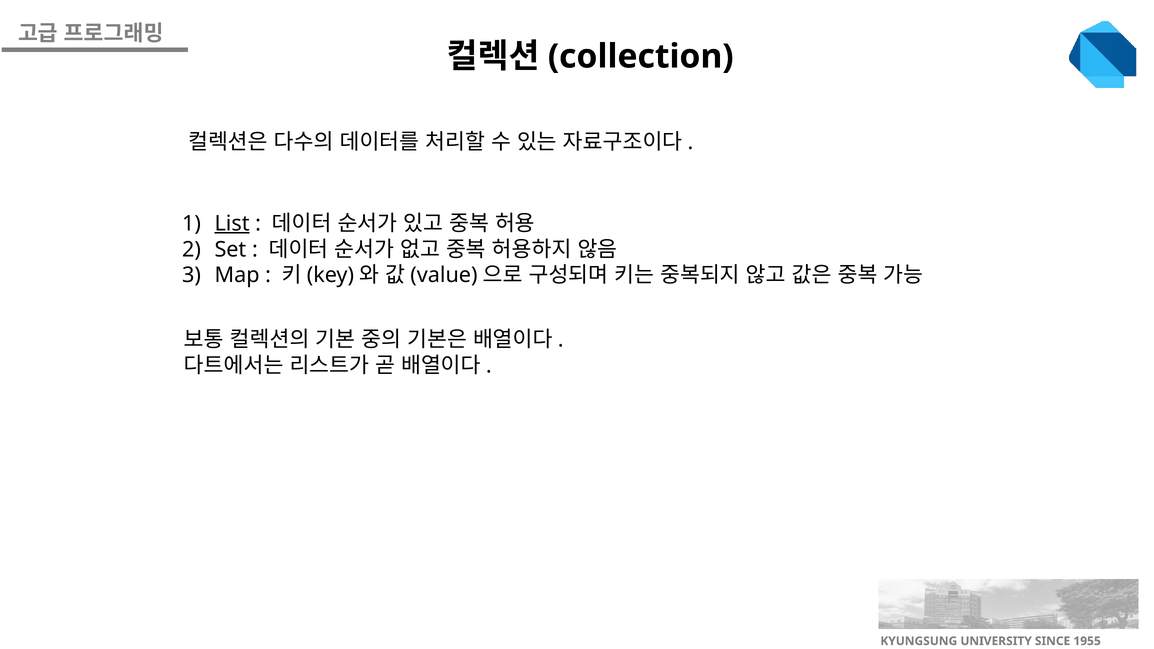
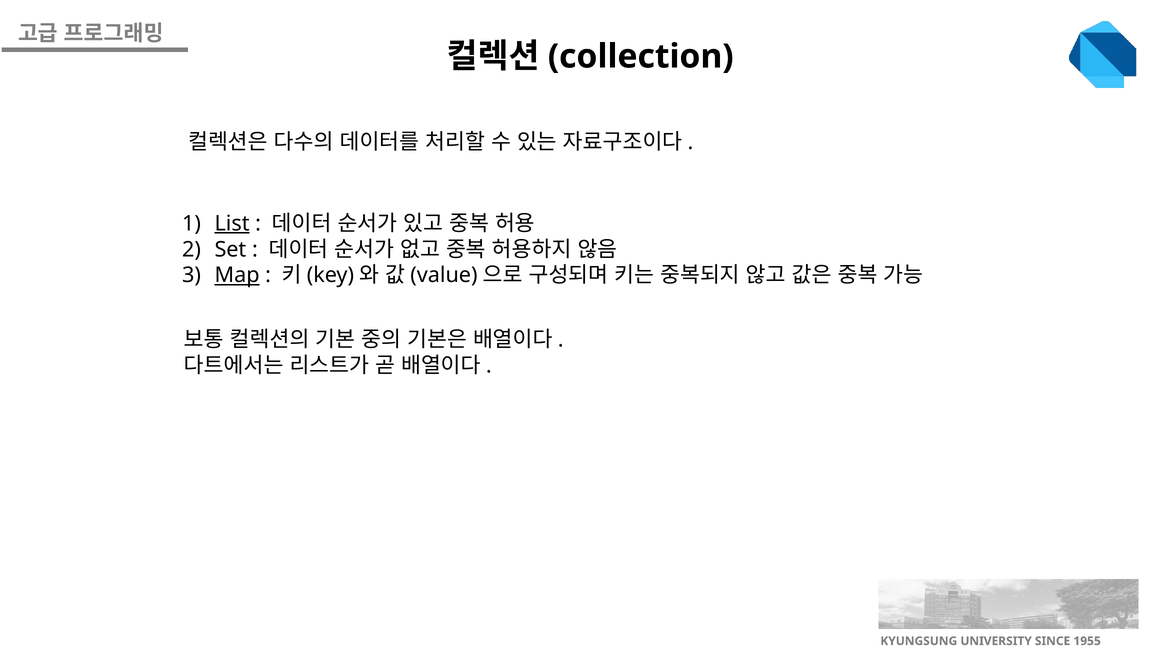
Map underline: none -> present
